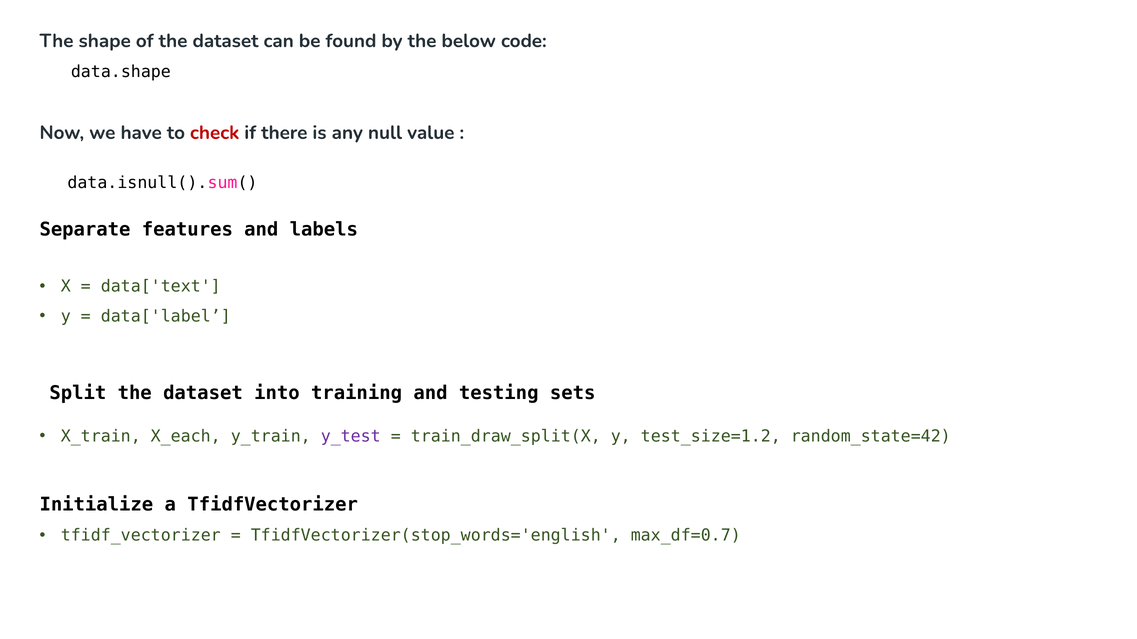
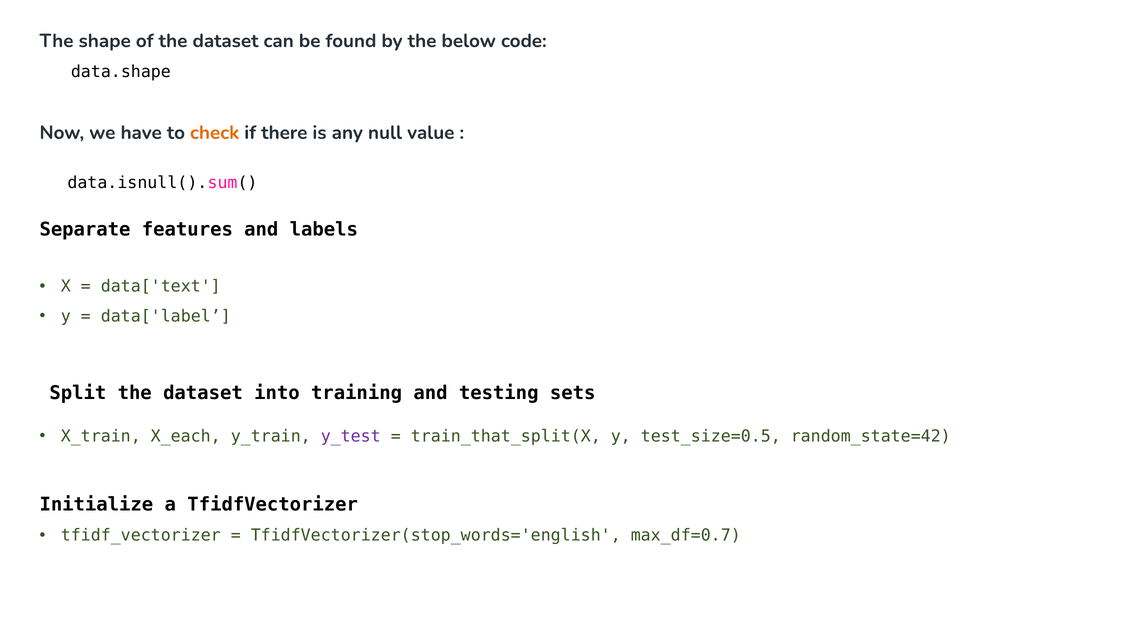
check colour: red -> orange
train_draw_split(X: train_draw_split(X -> train_that_split(X
test_size=1.2: test_size=1.2 -> test_size=0.5
